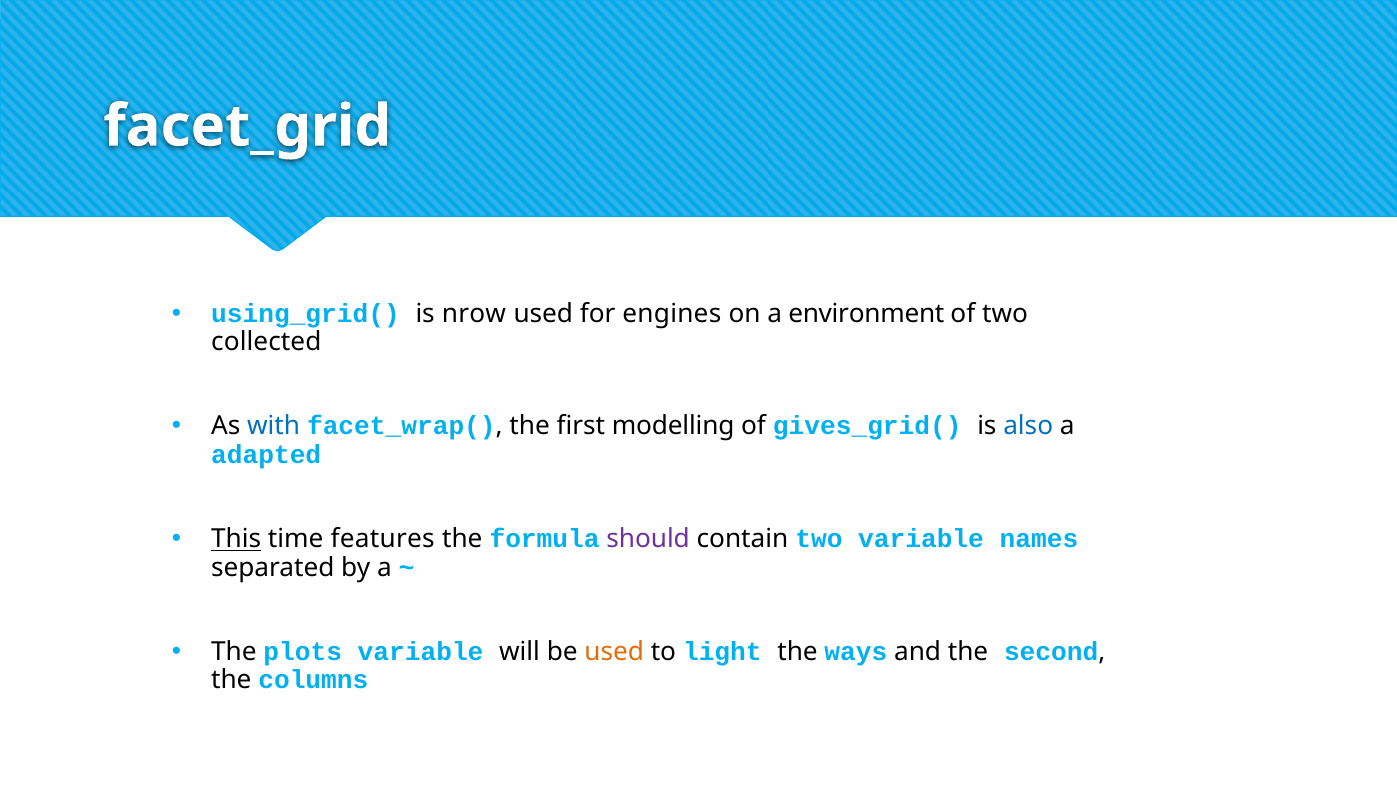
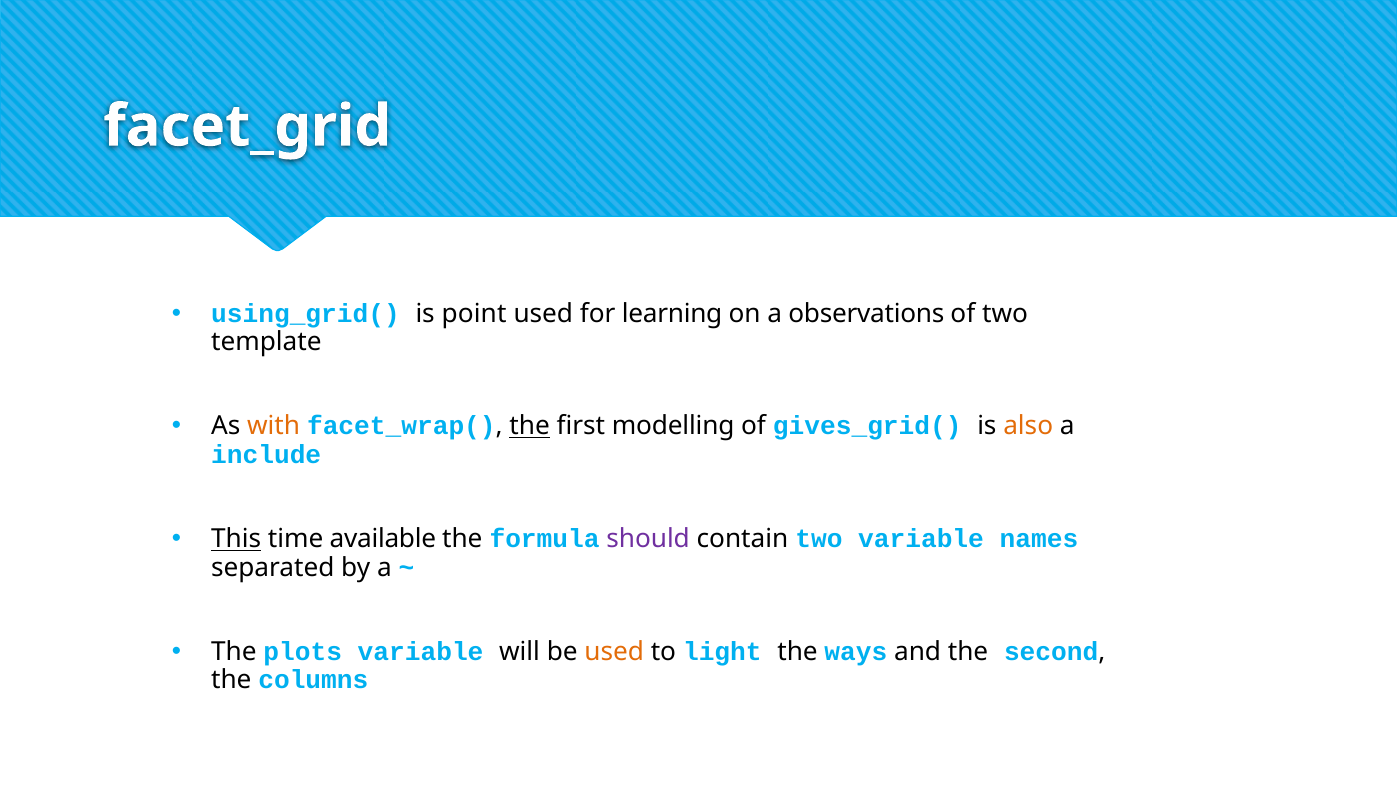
nrow: nrow -> point
engines: engines -> learning
environment: environment -> observations
collected: collected -> template
with colour: blue -> orange
the at (530, 426) underline: none -> present
also colour: blue -> orange
adapted: adapted -> include
features: features -> available
